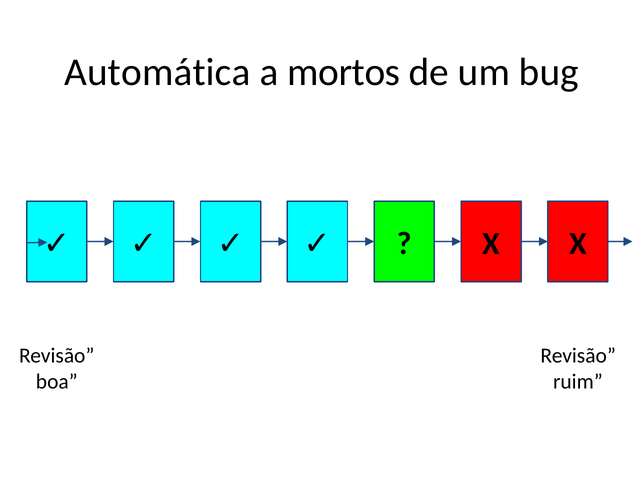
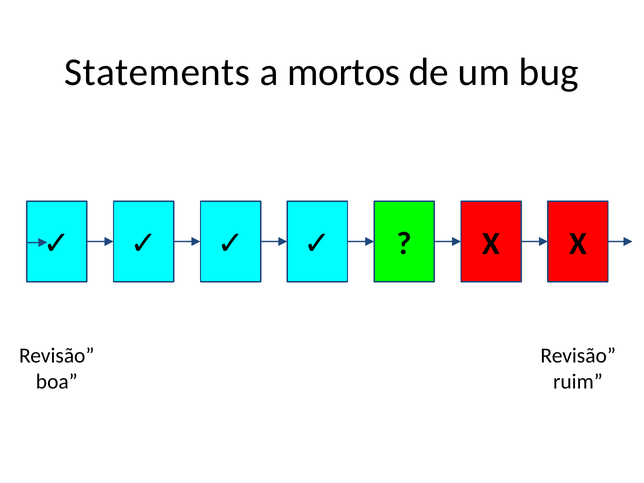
Automática: Automática -> Statements
